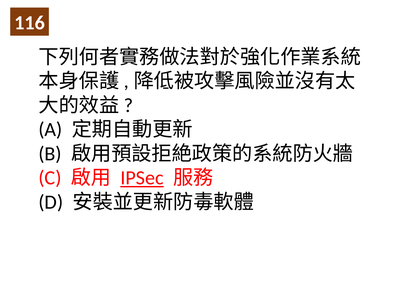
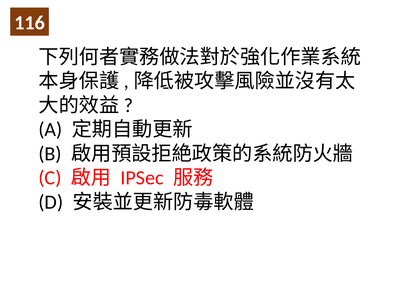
IPSec underline: present -> none
